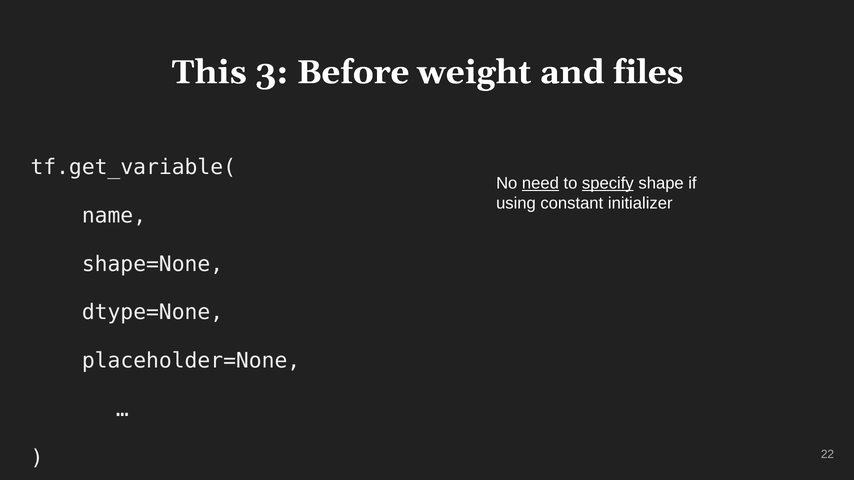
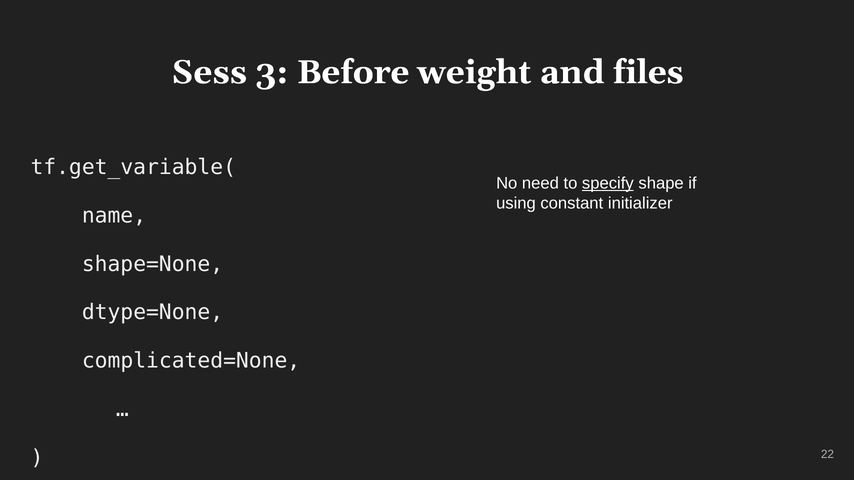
This: This -> Sess
need underline: present -> none
placeholder=None: placeholder=None -> complicated=None
